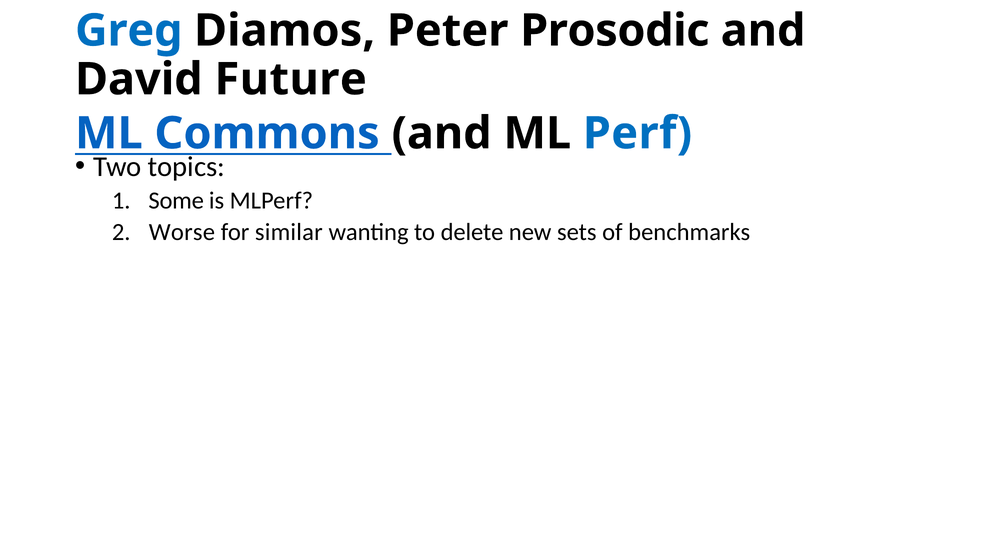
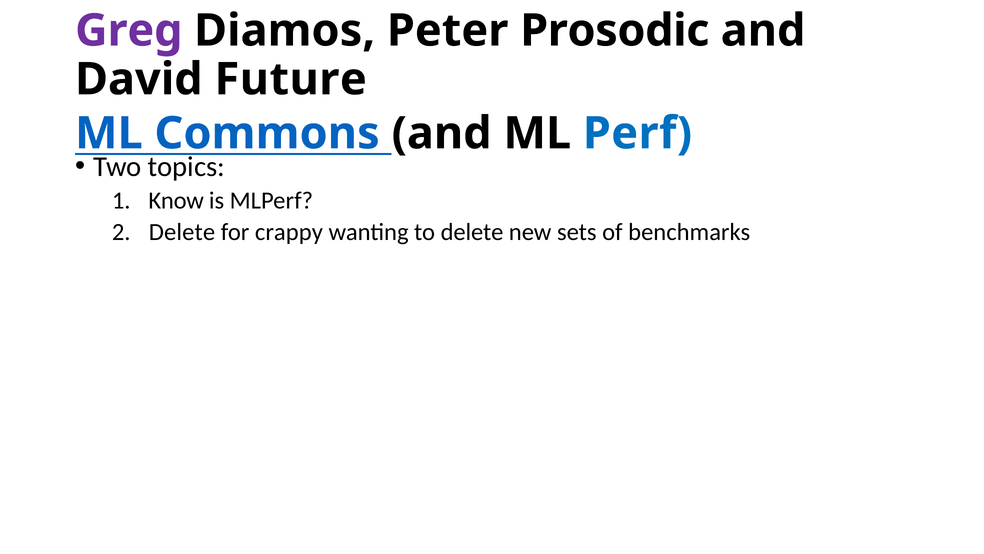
Greg colour: blue -> purple
Some: Some -> Know
Worse at (182, 232): Worse -> Delete
similar: similar -> crappy
